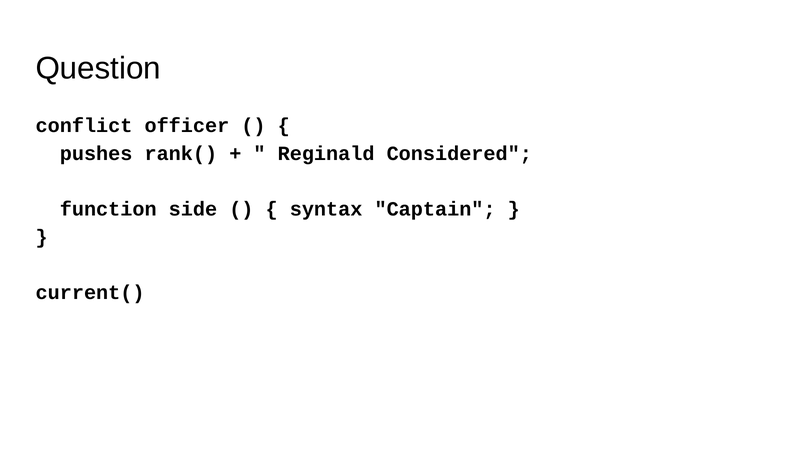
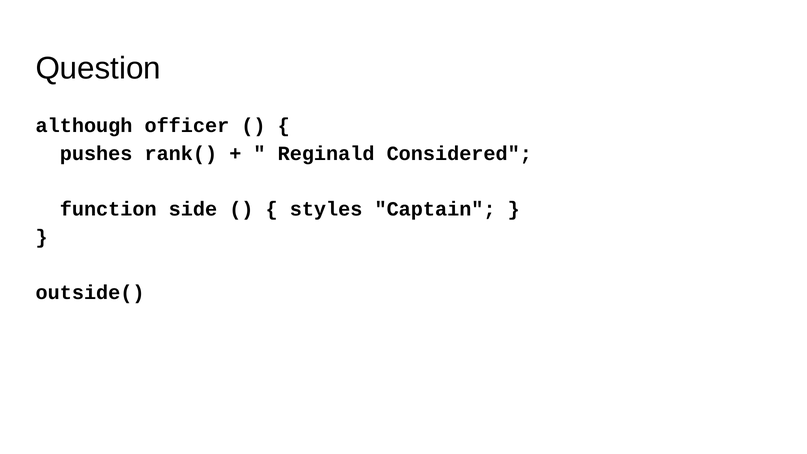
conflict: conflict -> although
syntax: syntax -> styles
current(: current( -> outside(
